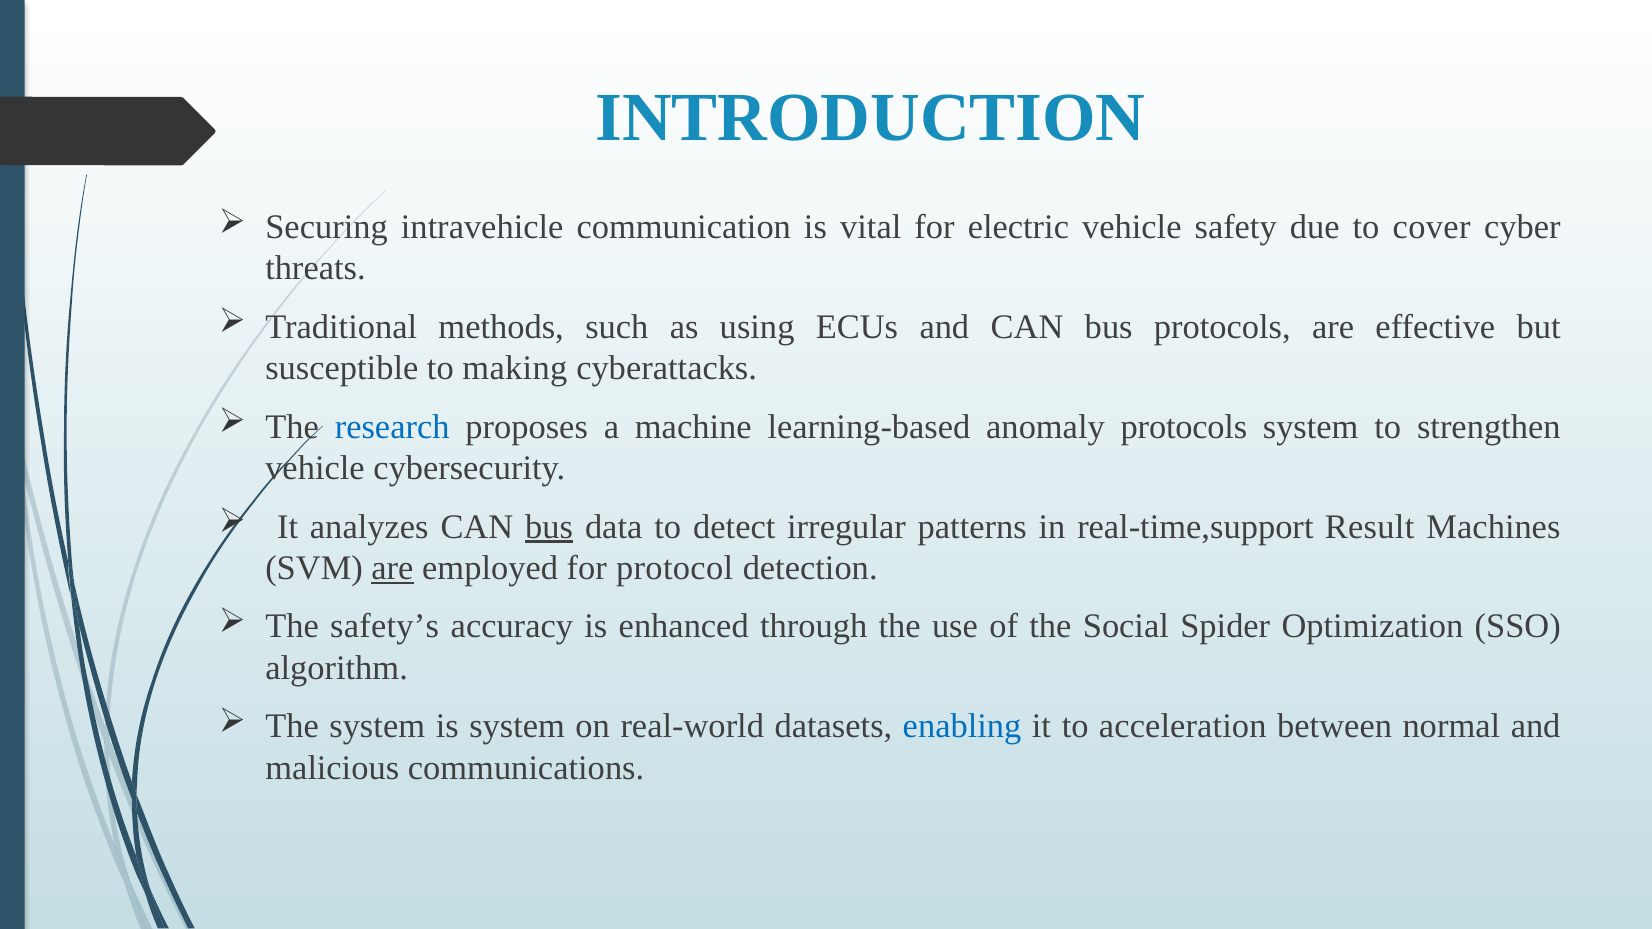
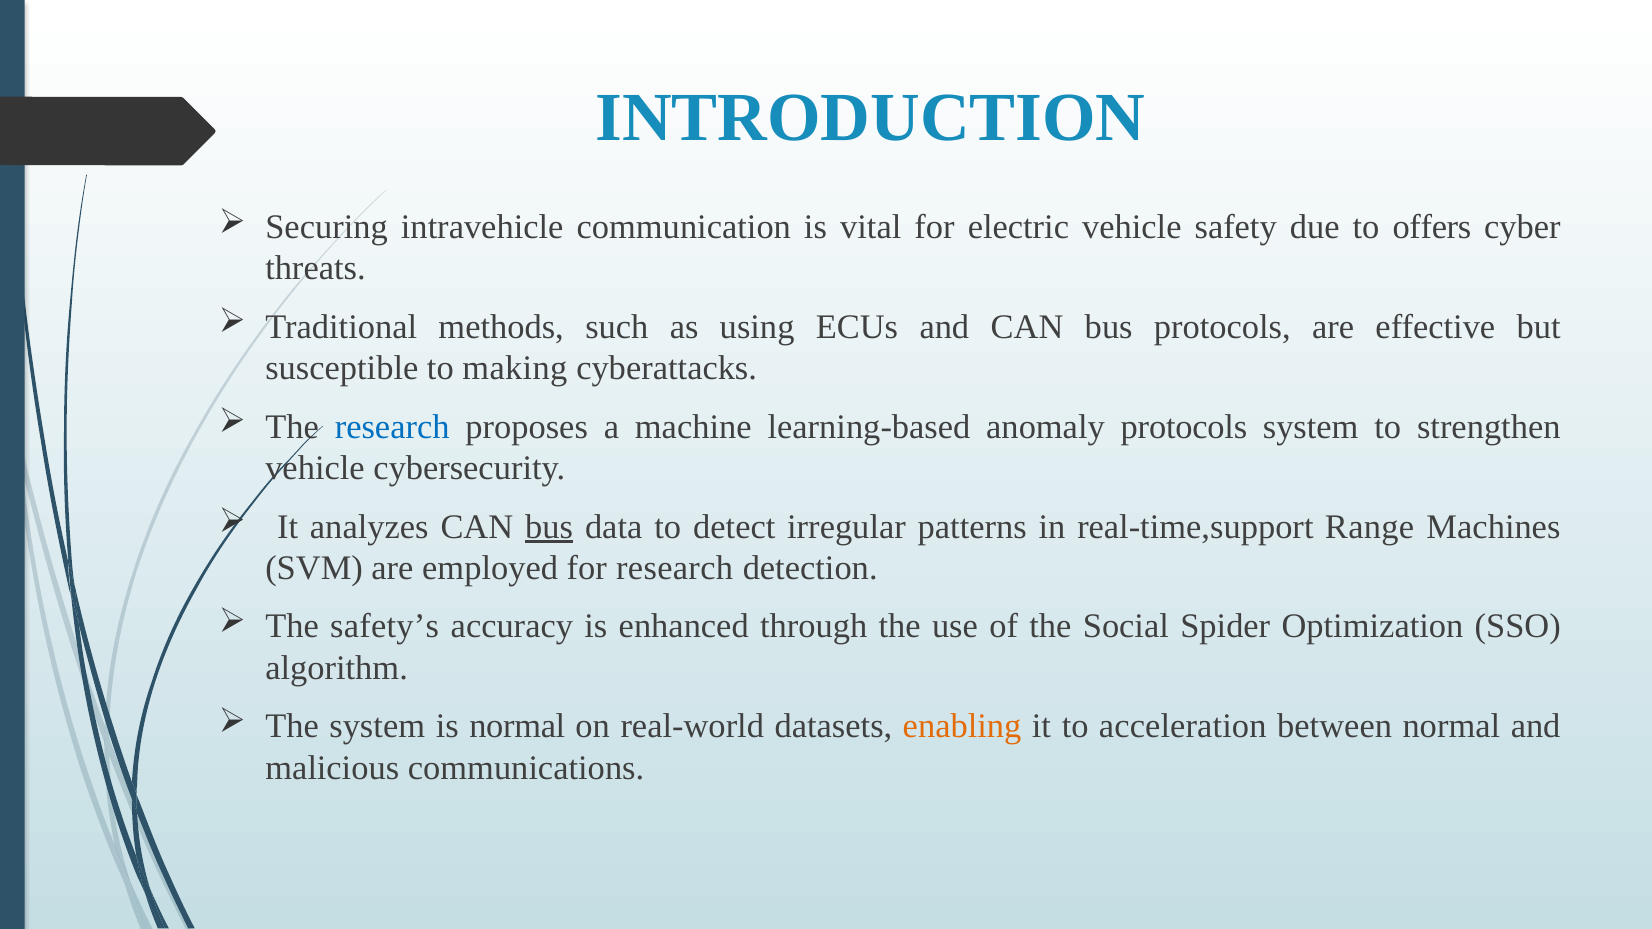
cover: cover -> offers
Result: Result -> Range
are at (392, 568) underline: present -> none
for protocol: protocol -> research
is system: system -> normal
enabling colour: blue -> orange
